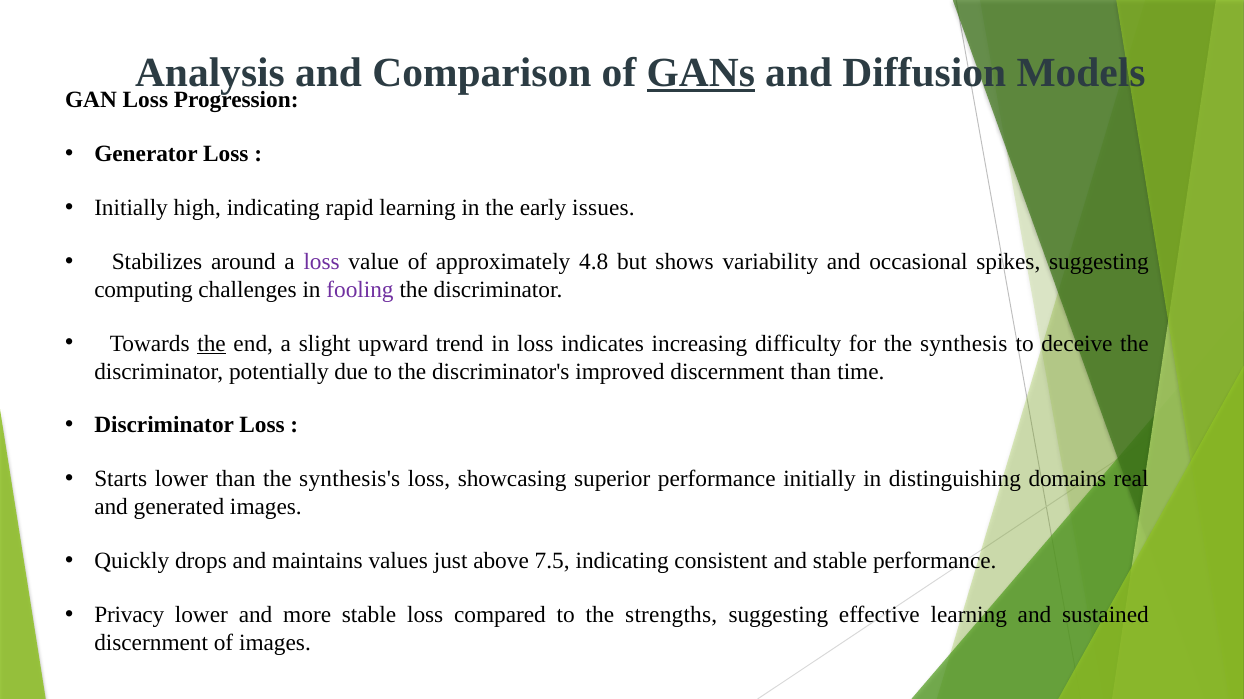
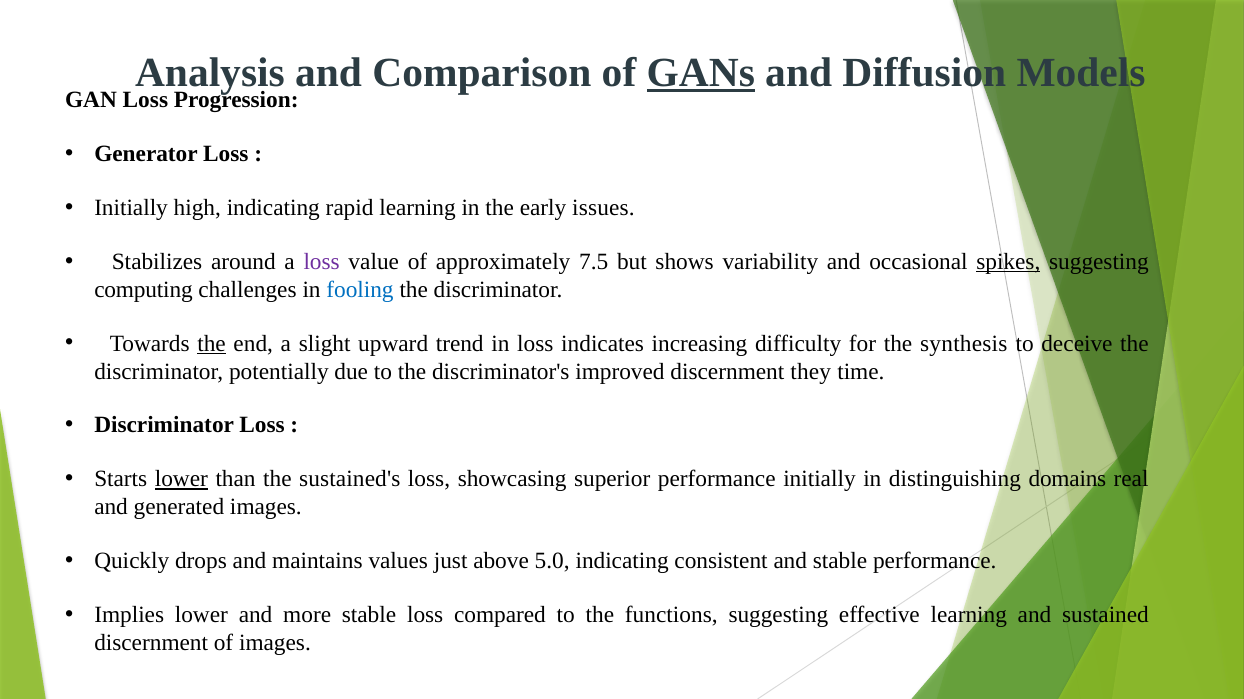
4.8: 4.8 -> 7.5
spikes underline: none -> present
fooling colour: purple -> blue
discernment than: than -> they
lower at (181, 480) underline: none -> present
synthesis's: synthesis's -> sustained's
7.5: 7.5 -> 5.0
Privacy: Privacy -> Implies
strengths: strengths -> functions
